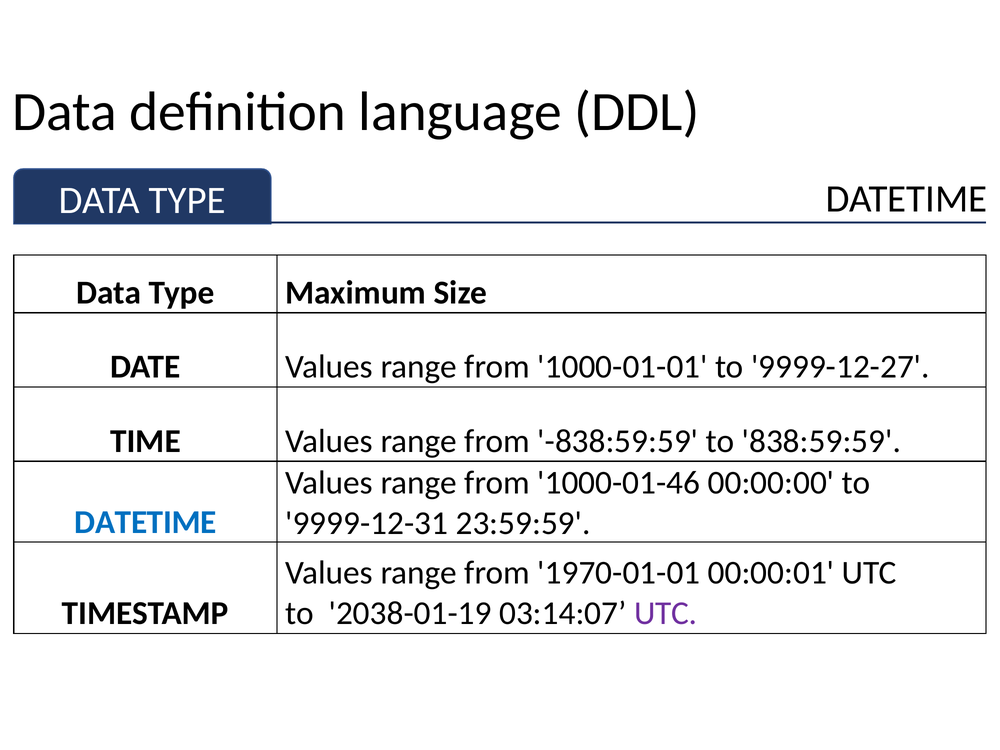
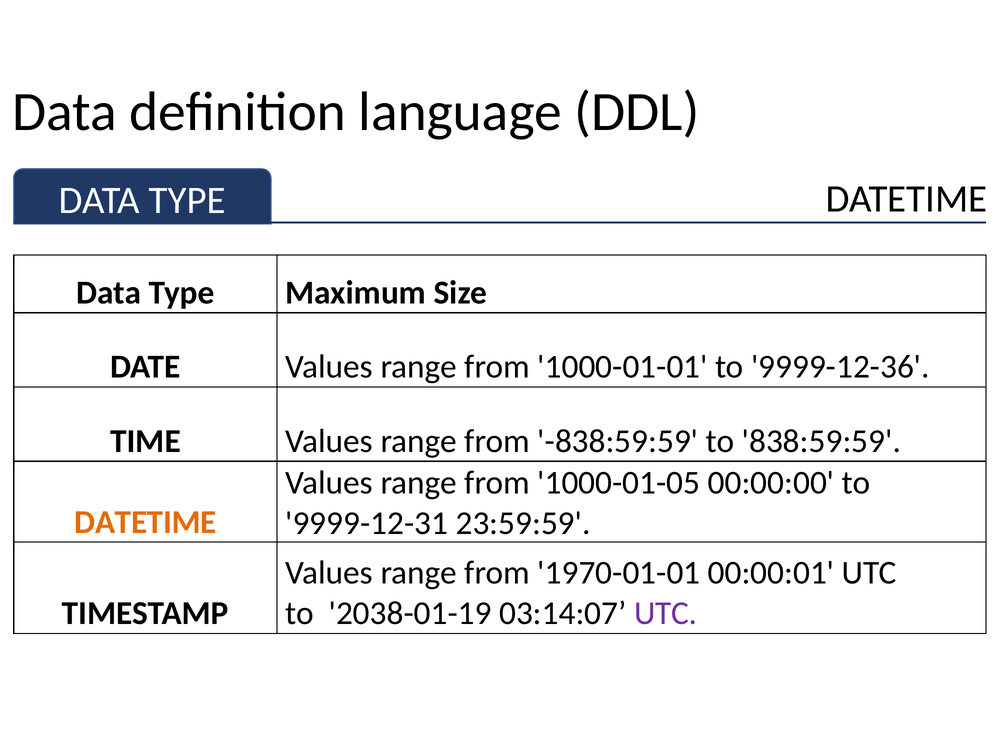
9999-12-27: 9999-12-27 -> 9999-12-36
1000-01-46: 1000-01-46 -> 1000-01-05
DATETIME at (146, 522) colour: blue -> orange
